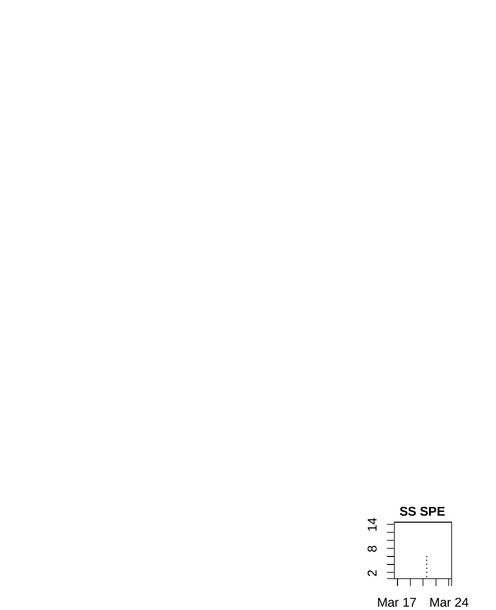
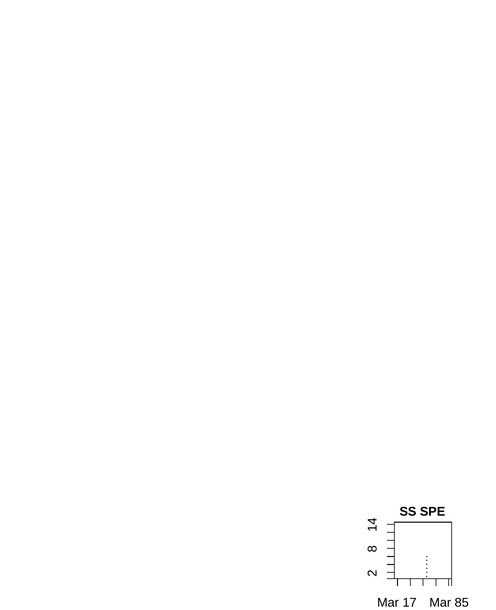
24: 24 -> 85
